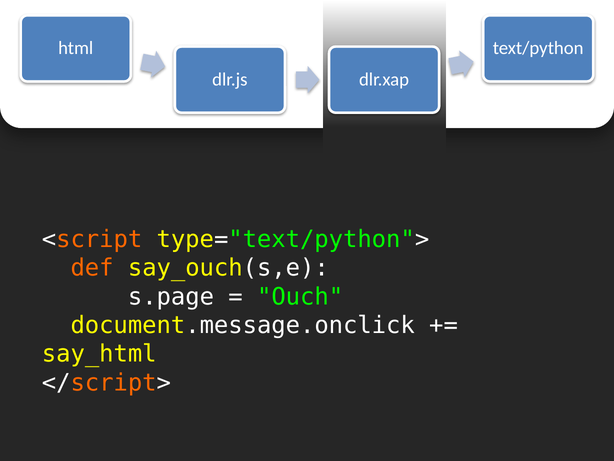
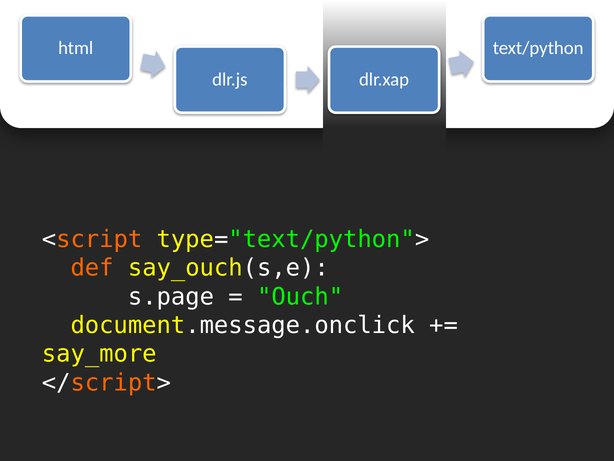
say_html: say_html -> say_more
